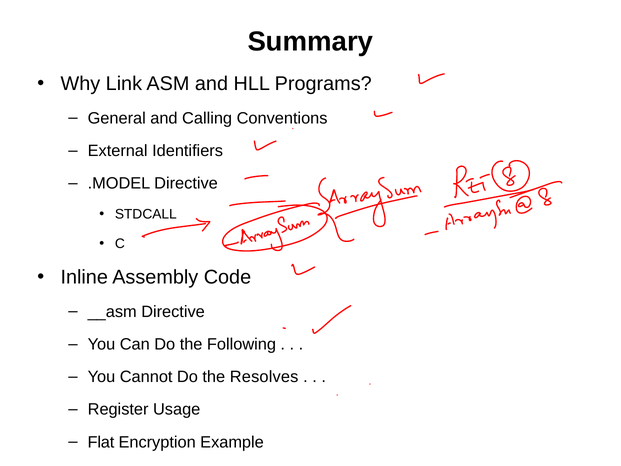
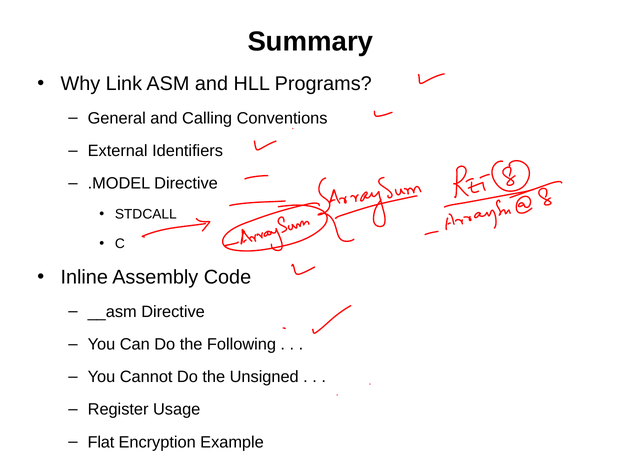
Resolves: Resolves -> Unsigned
